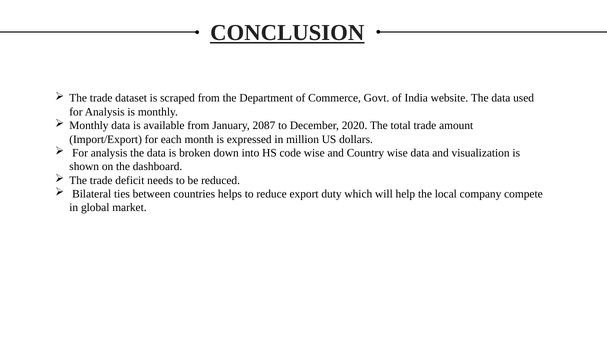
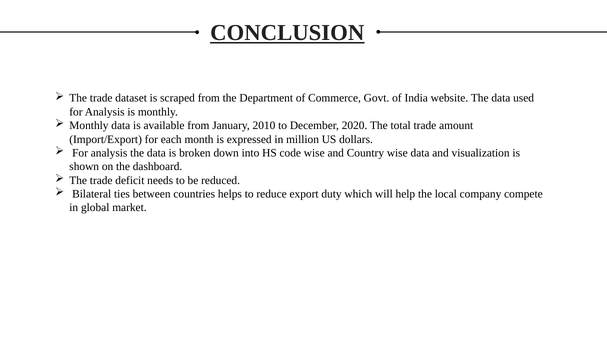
2087: 2087 -> 2010
